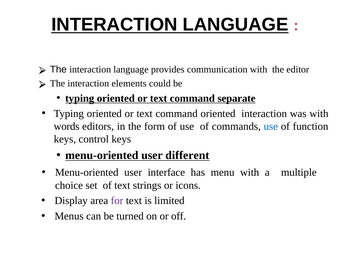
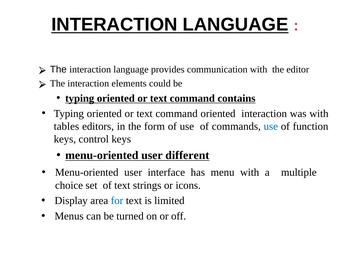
separate: separate -> contains
words: words -> tables
for colour: purple -> blue
